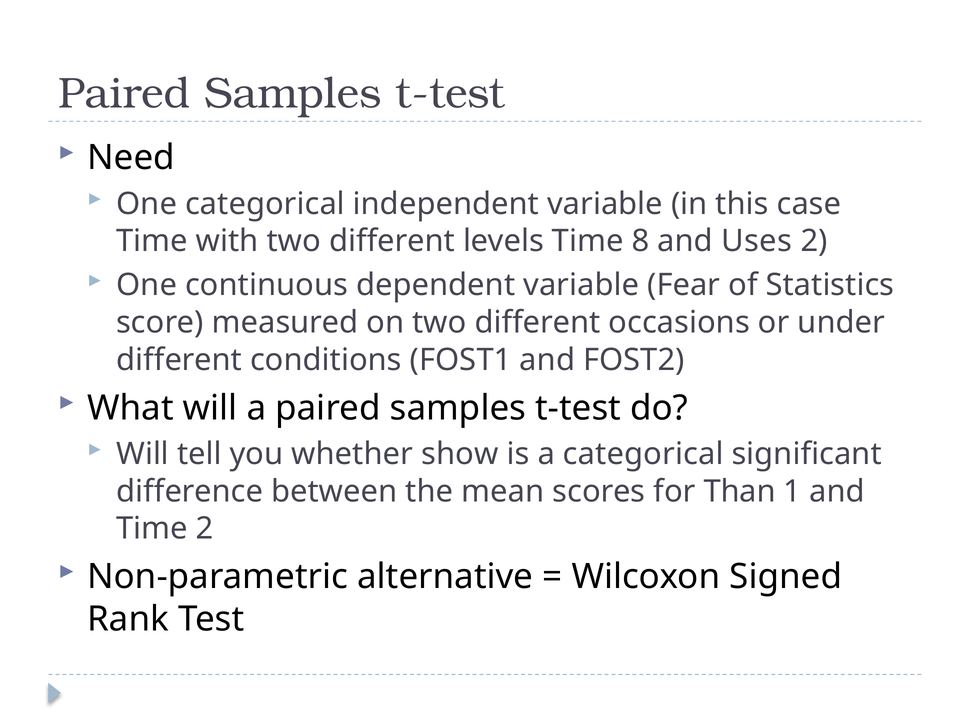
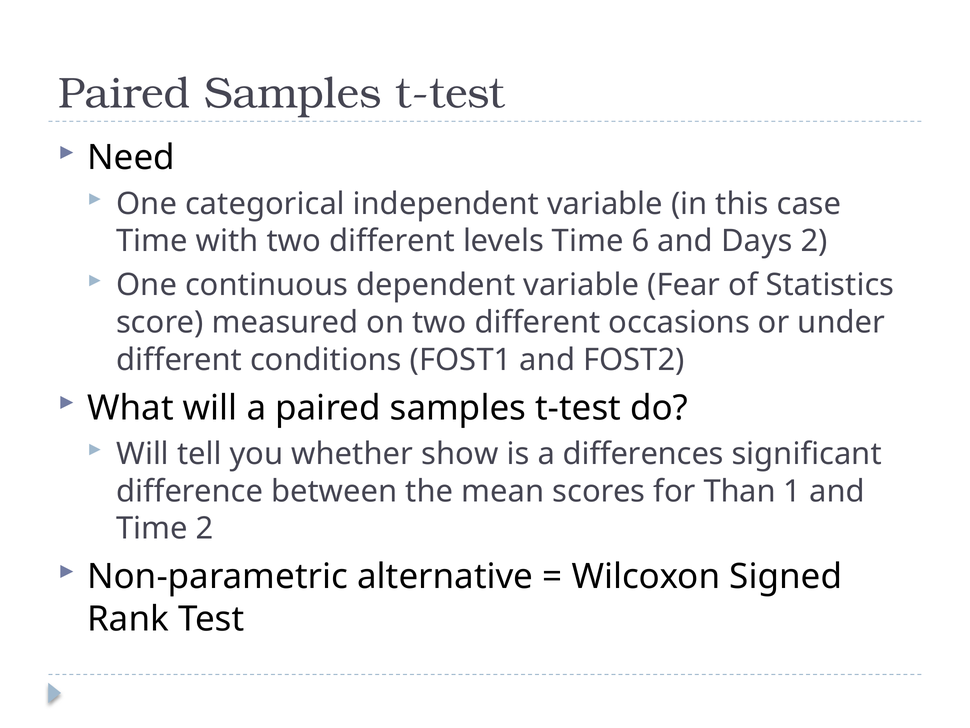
8: 8 -> 6
Uses: Uses -> Days
a categorical: categorical -> differences
